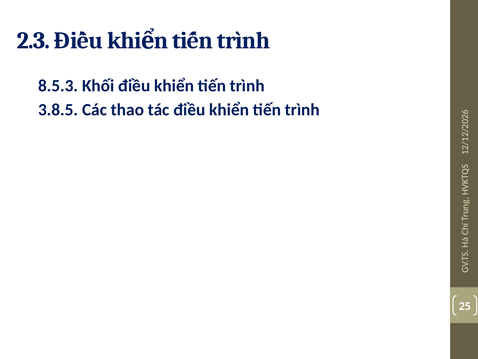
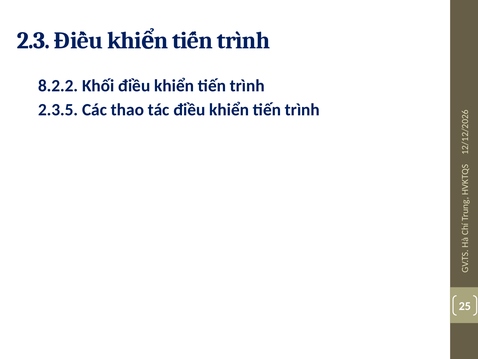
8.5.3: 8.5.3 -> 8.2.2
3.8.5: 3.8.5 -> 2.3.5
